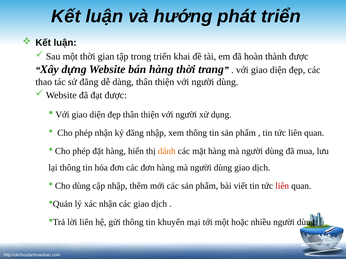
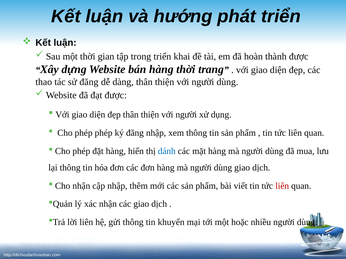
phép nhận: nhận -> phép
dánh colour: orange -> blue
Cho dùng: dùng -> nhận
